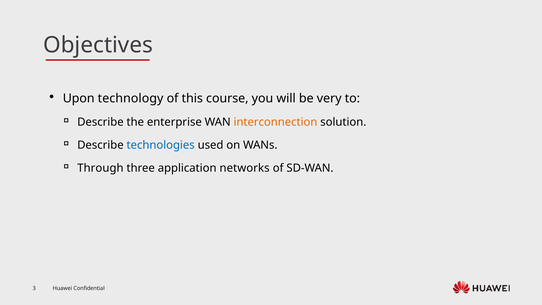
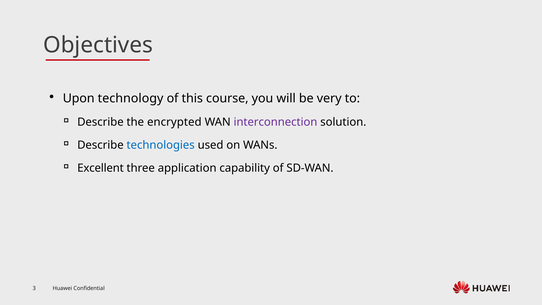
enterprise: enterprise -> encrypted
interconnection colour: orange -> purple
Through: Through -> Excellent
networks: networks -> capability
